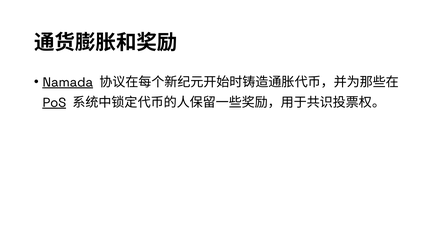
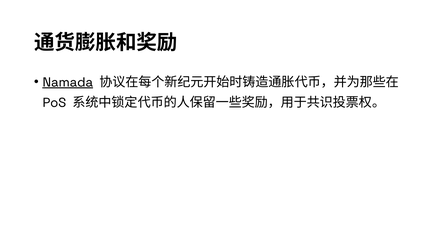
PoS underline: present -> none
